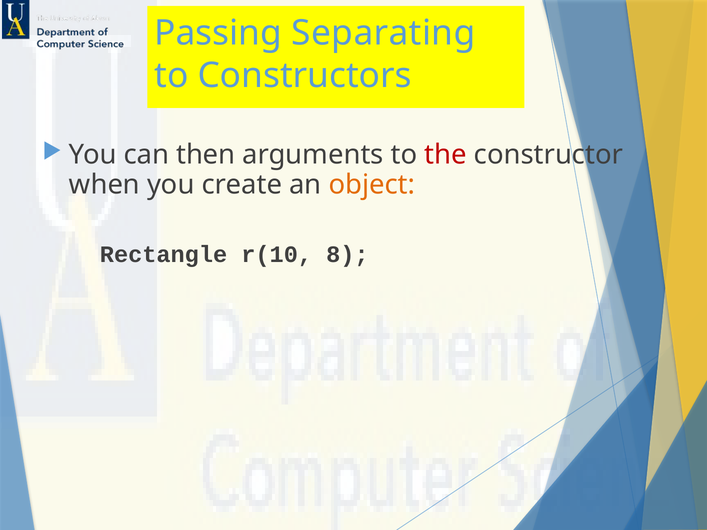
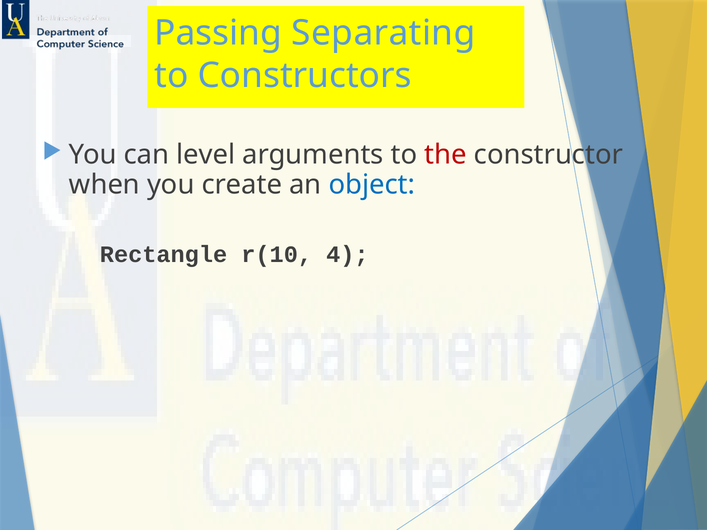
then: then -> level
object colour: orange -> blue
8: 8 -> 4
